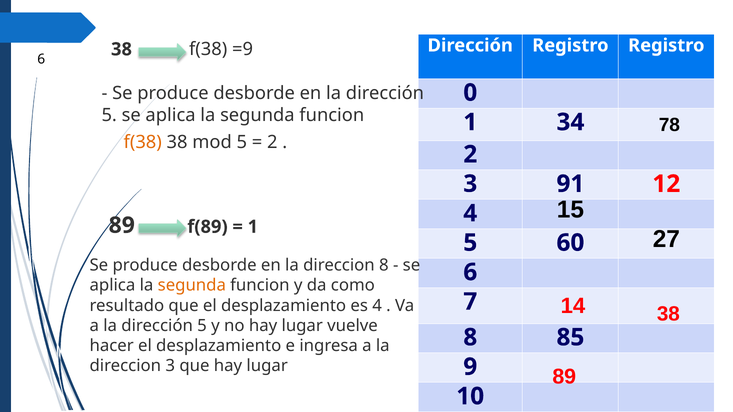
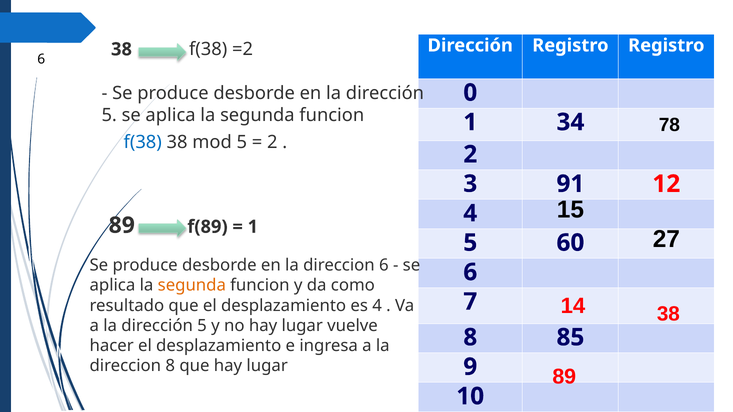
=9: =9 -> =2
f(38 at (143, 142) colour: orange -> blue
direccion 8: 8 -> 6
direccion 3: 3 -> 8
